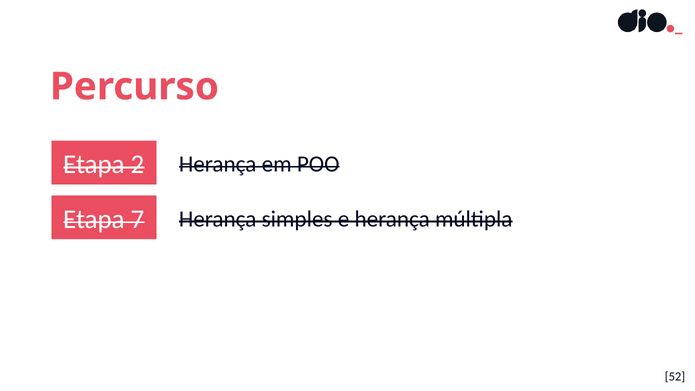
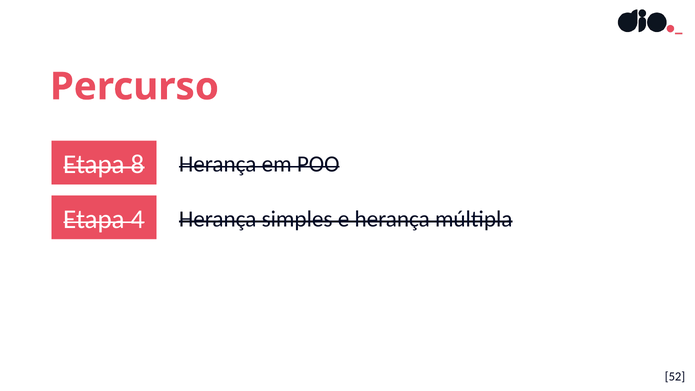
2: 2 -> 8
7: 7 -> 4
